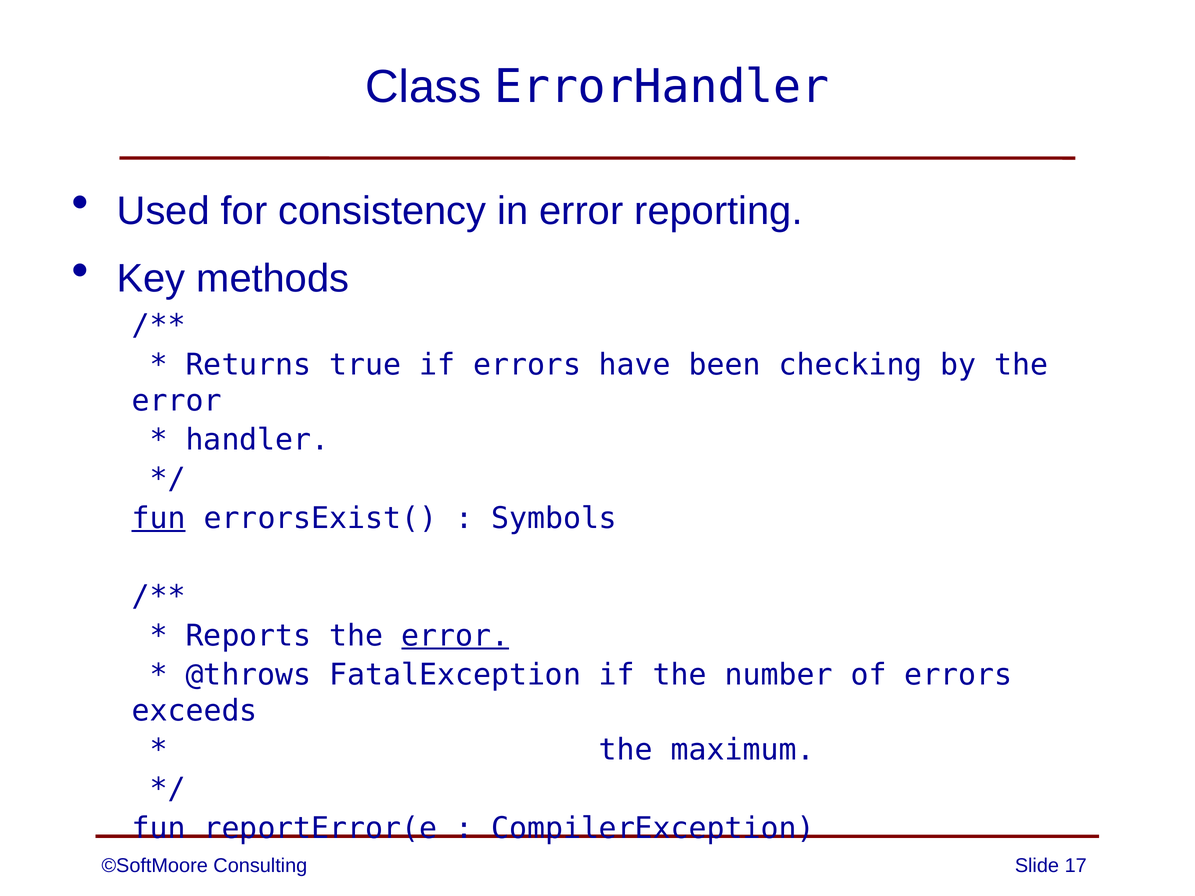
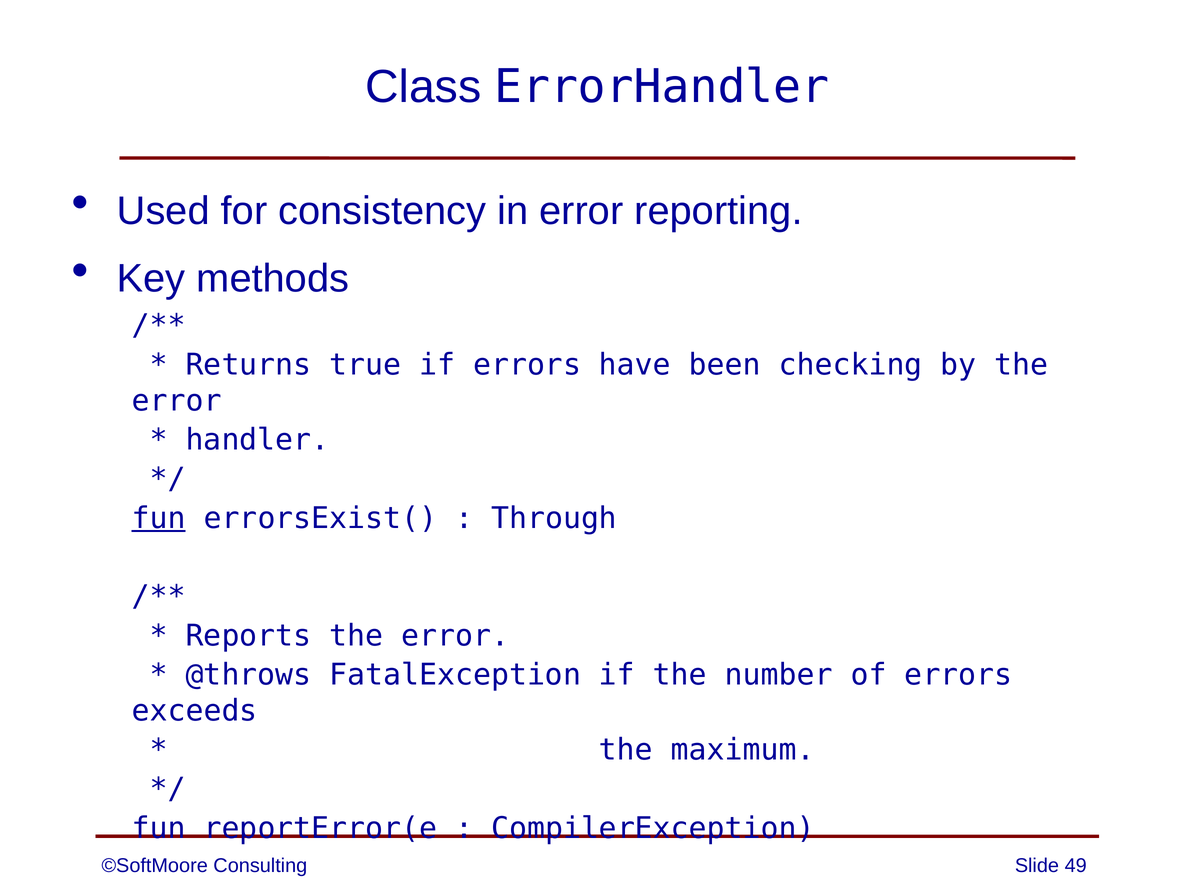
Symbols: Symbols -> Through
error at (455, 636) underline: present -> none
17: 17 -> 49
